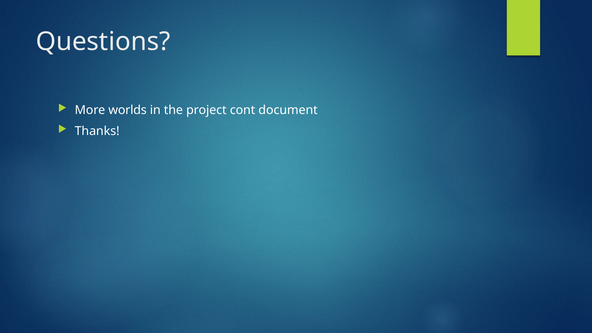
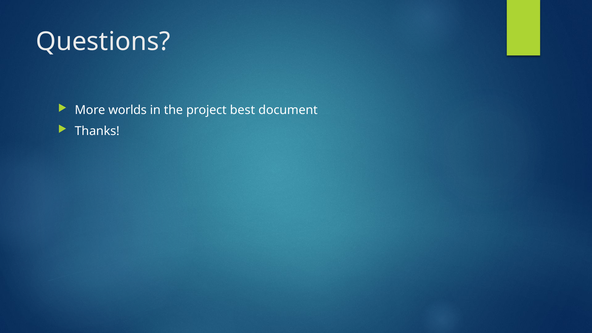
cont: cont -> best
